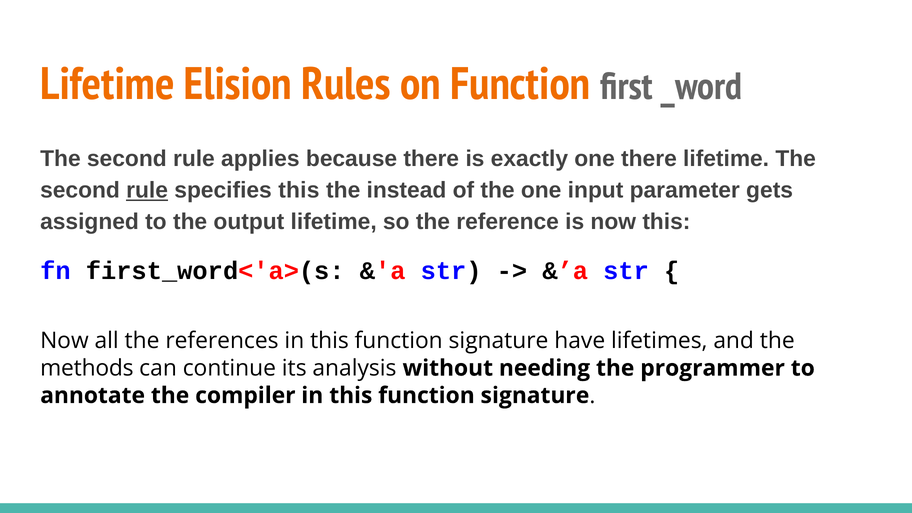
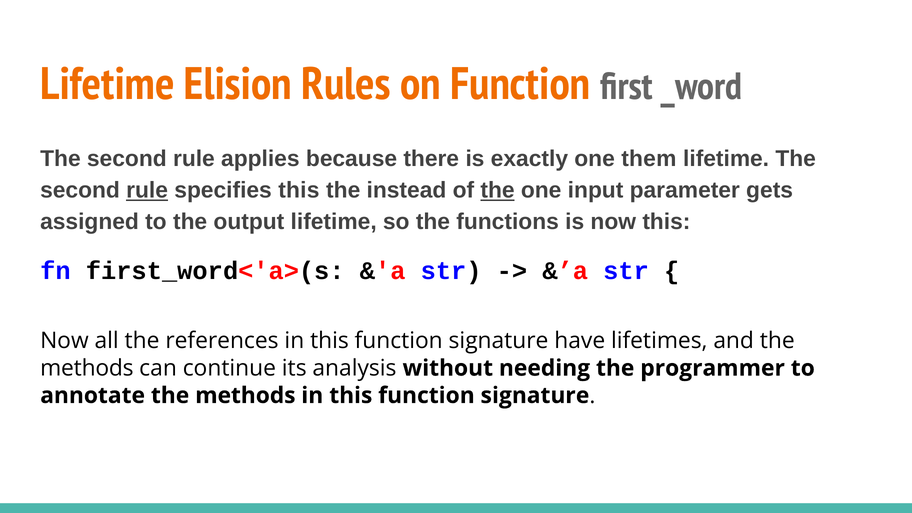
one there: there -> them
the at (498, 190) underline: none -> present
reference: reference -> functions
annotate the compiler: compiler -> methods
